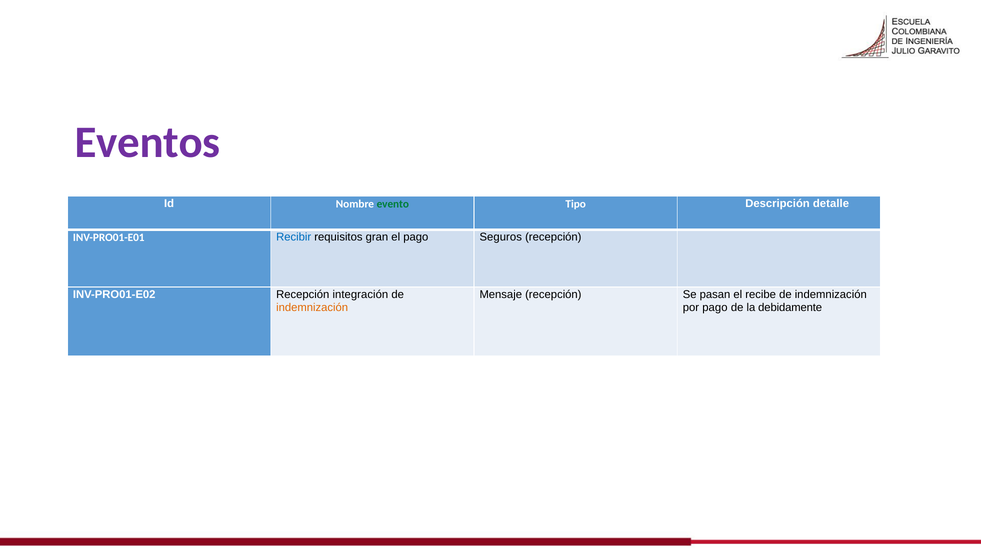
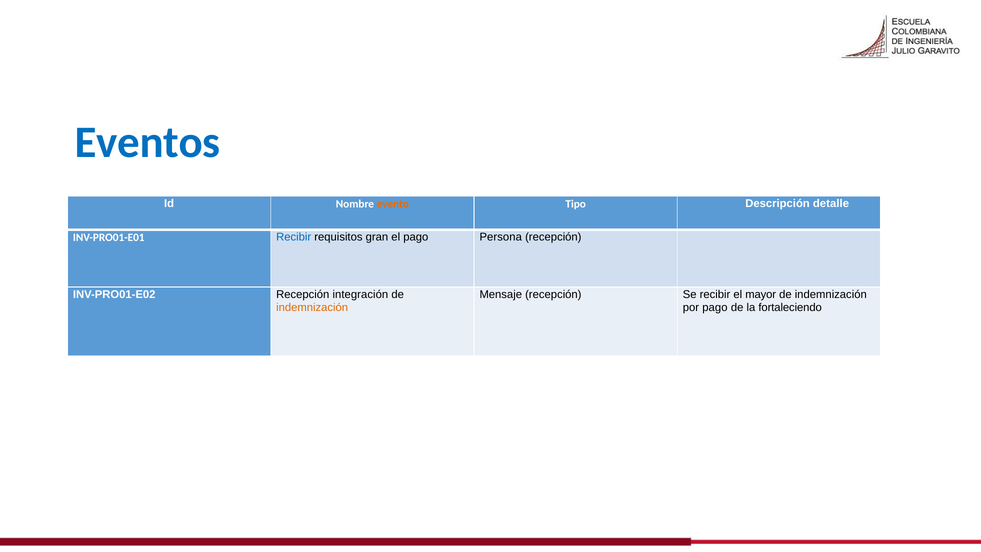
Eventos colour: purple -> blue
evento colour: green -> orange
Seguros: Seguros -> Persona
Se pasan: pasan -> recibir
recibe: recibe -> mayor
debidamente: debidamente -> fortaleciendo
